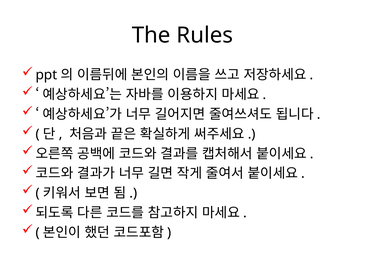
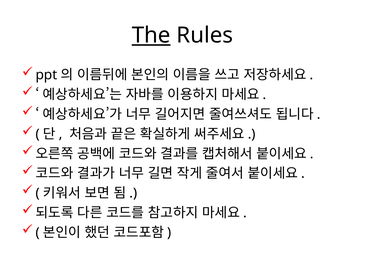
The underline: none -> present
